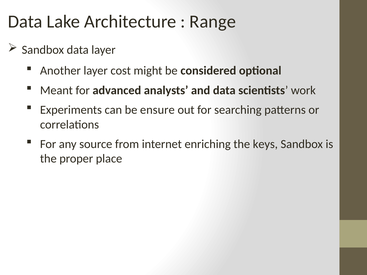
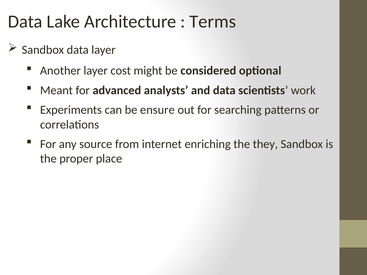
Range: Range -> Terms
keys: keys -> they
